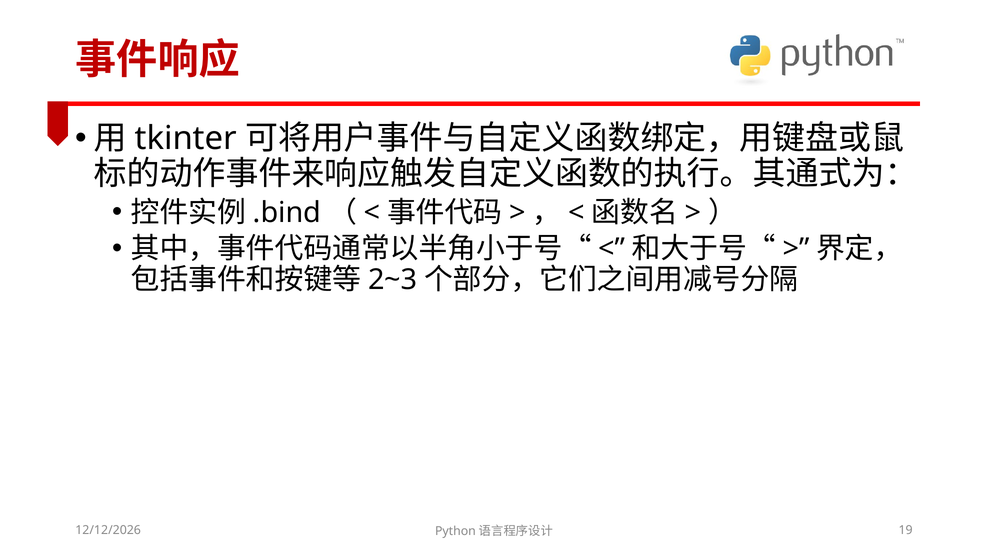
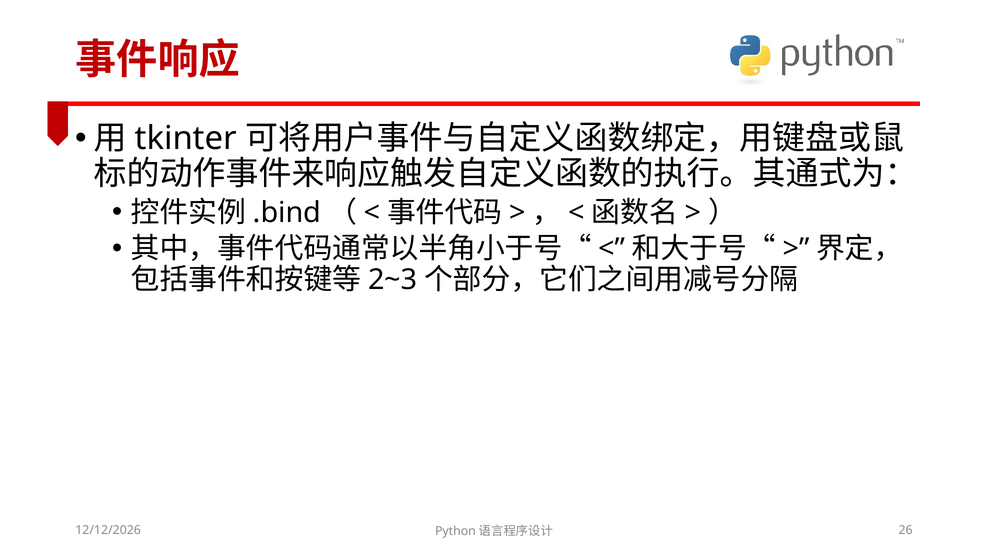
19: 19 -> 26
